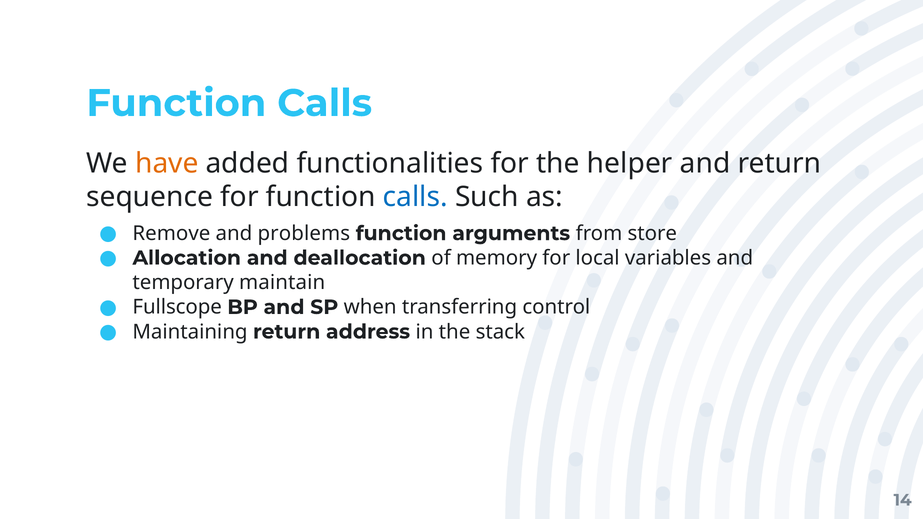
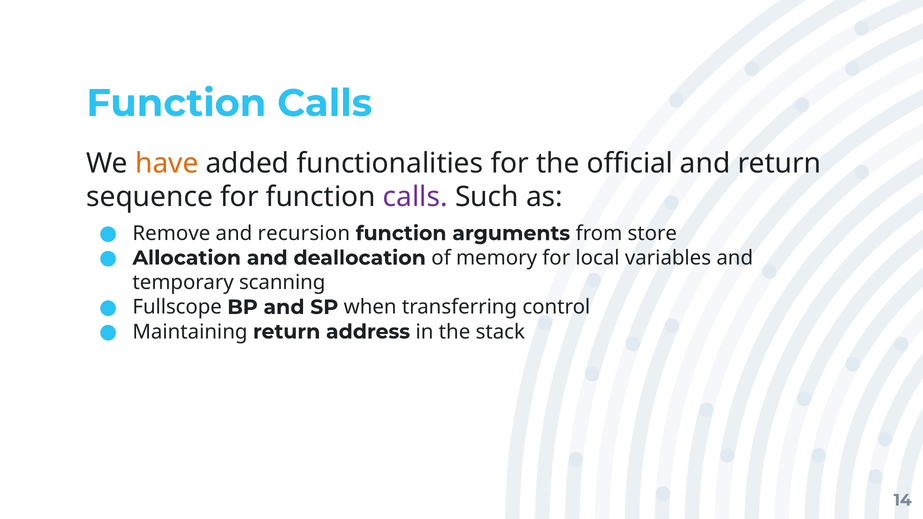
helper: helper -> official
calls at (415, 197) colour: blue -> purple
problems: problems -> recursion
maintain: maintain -> scanning
